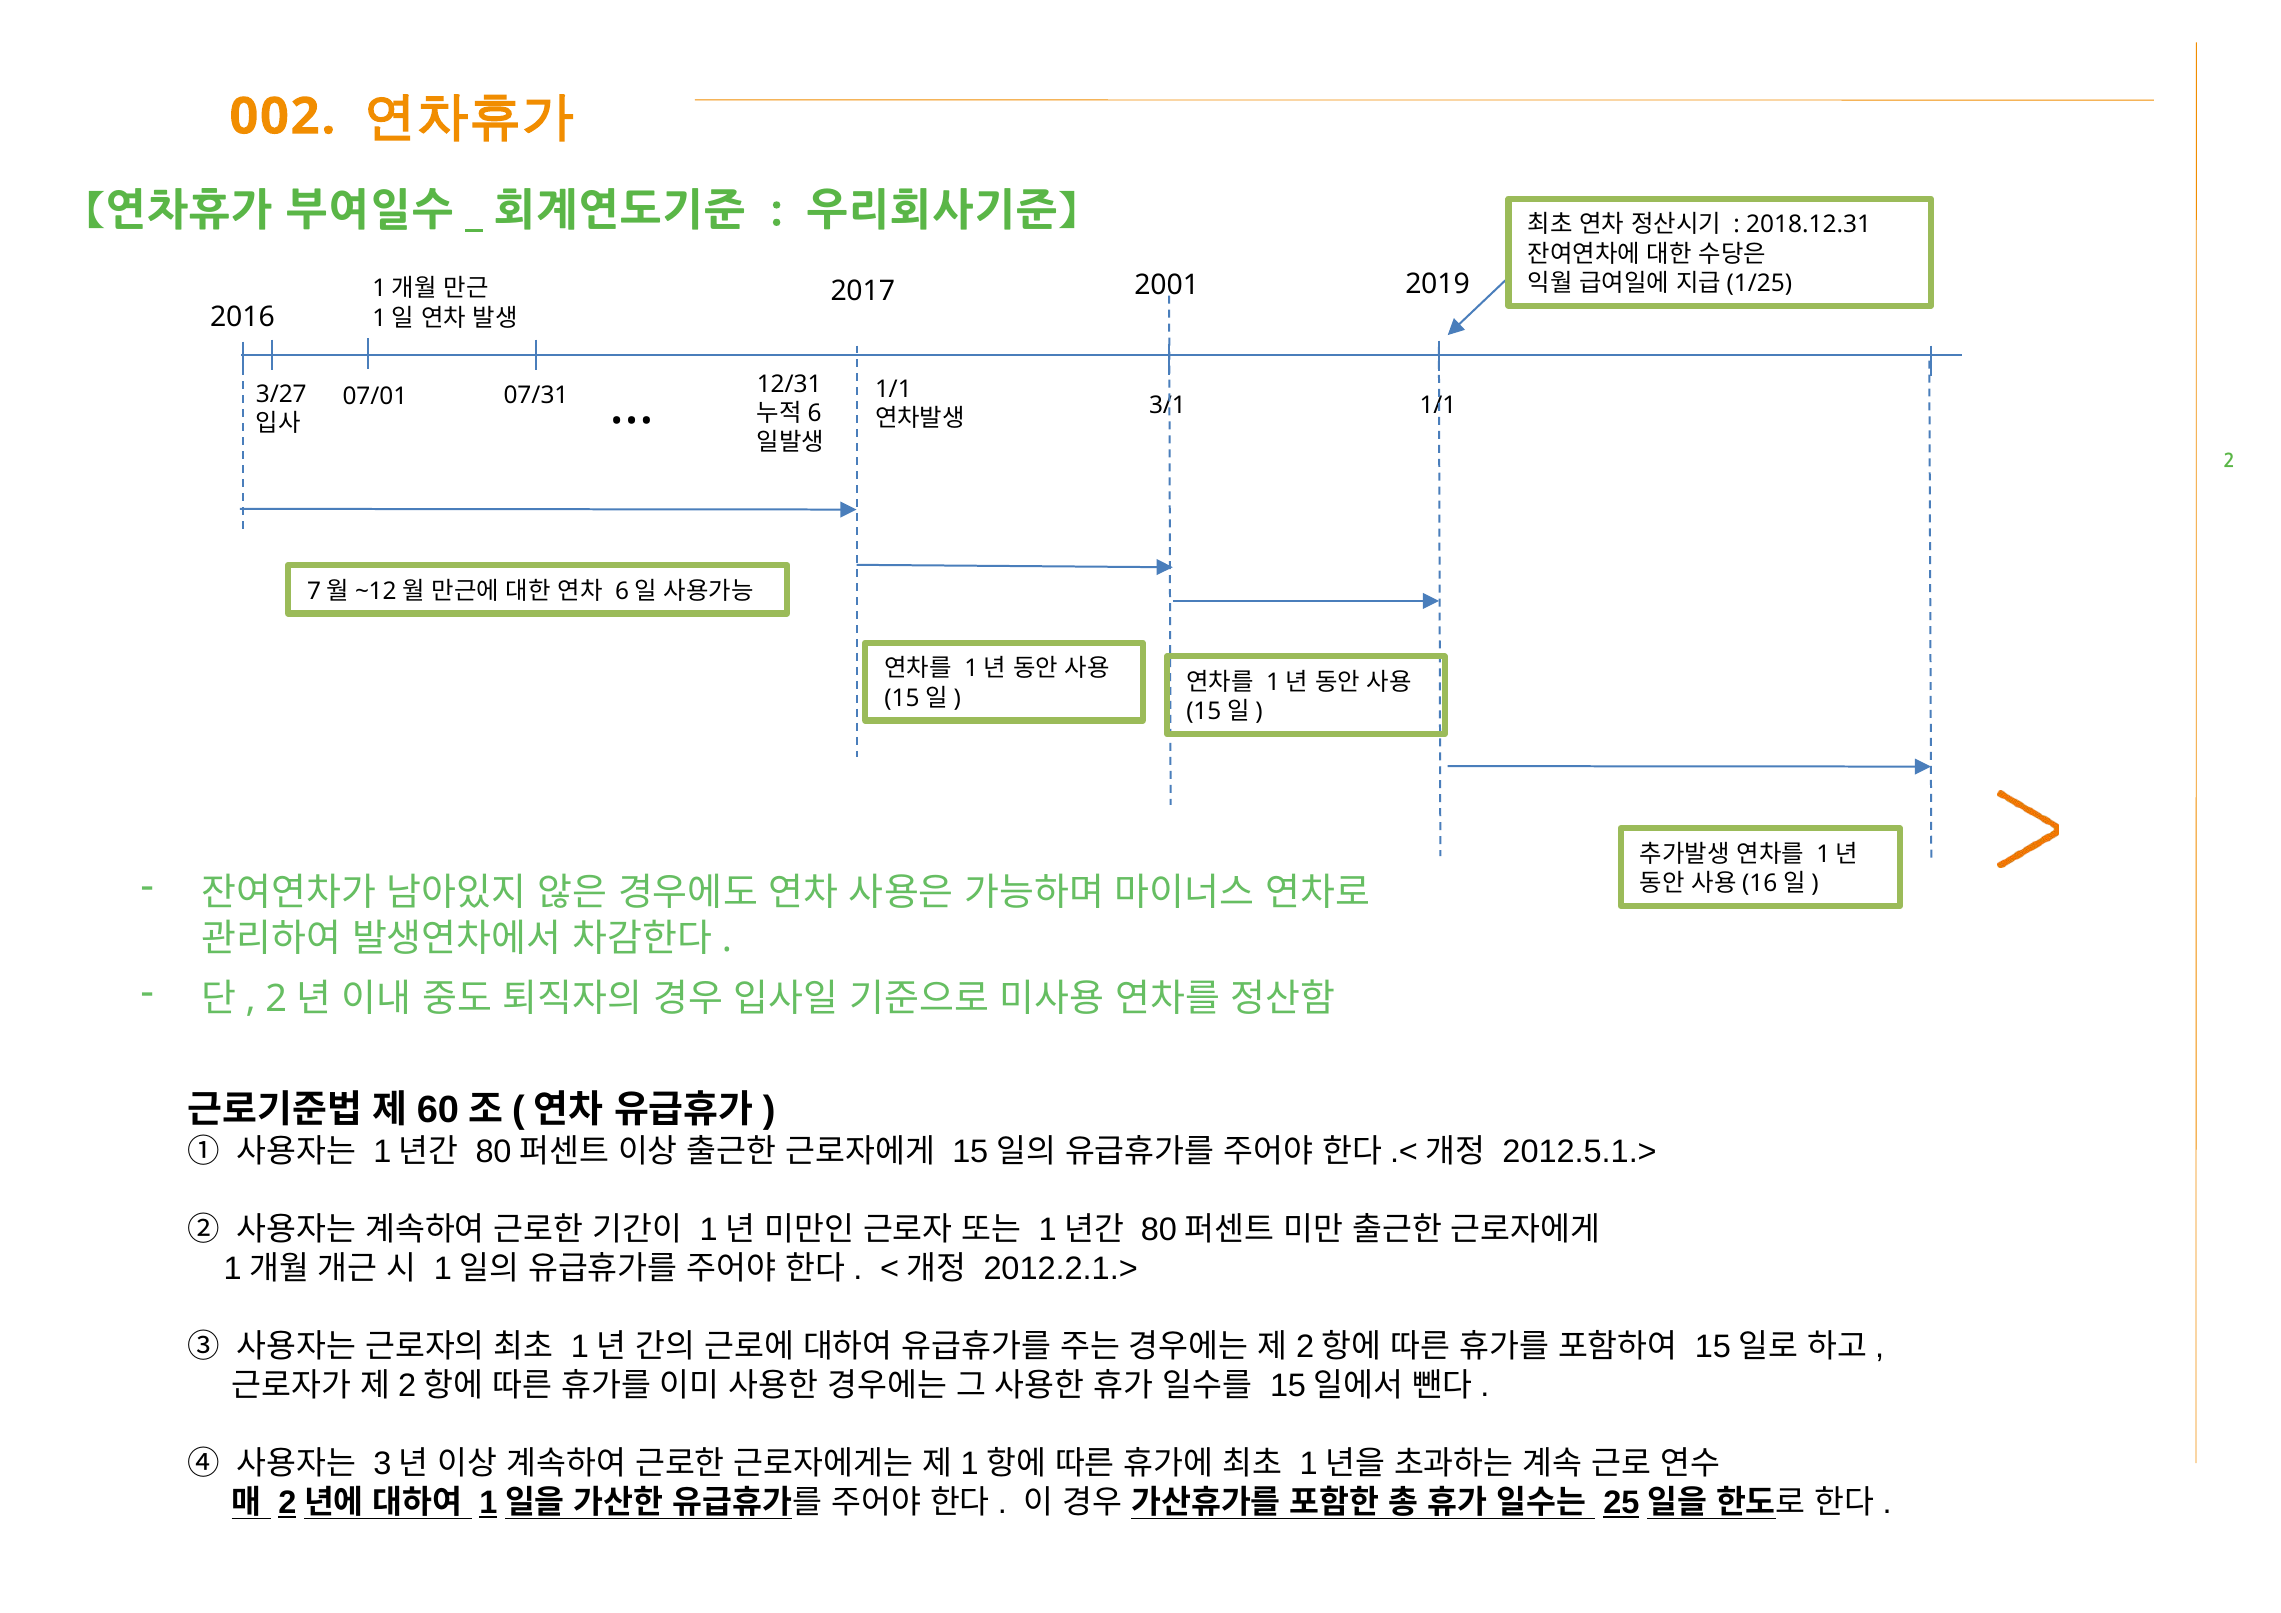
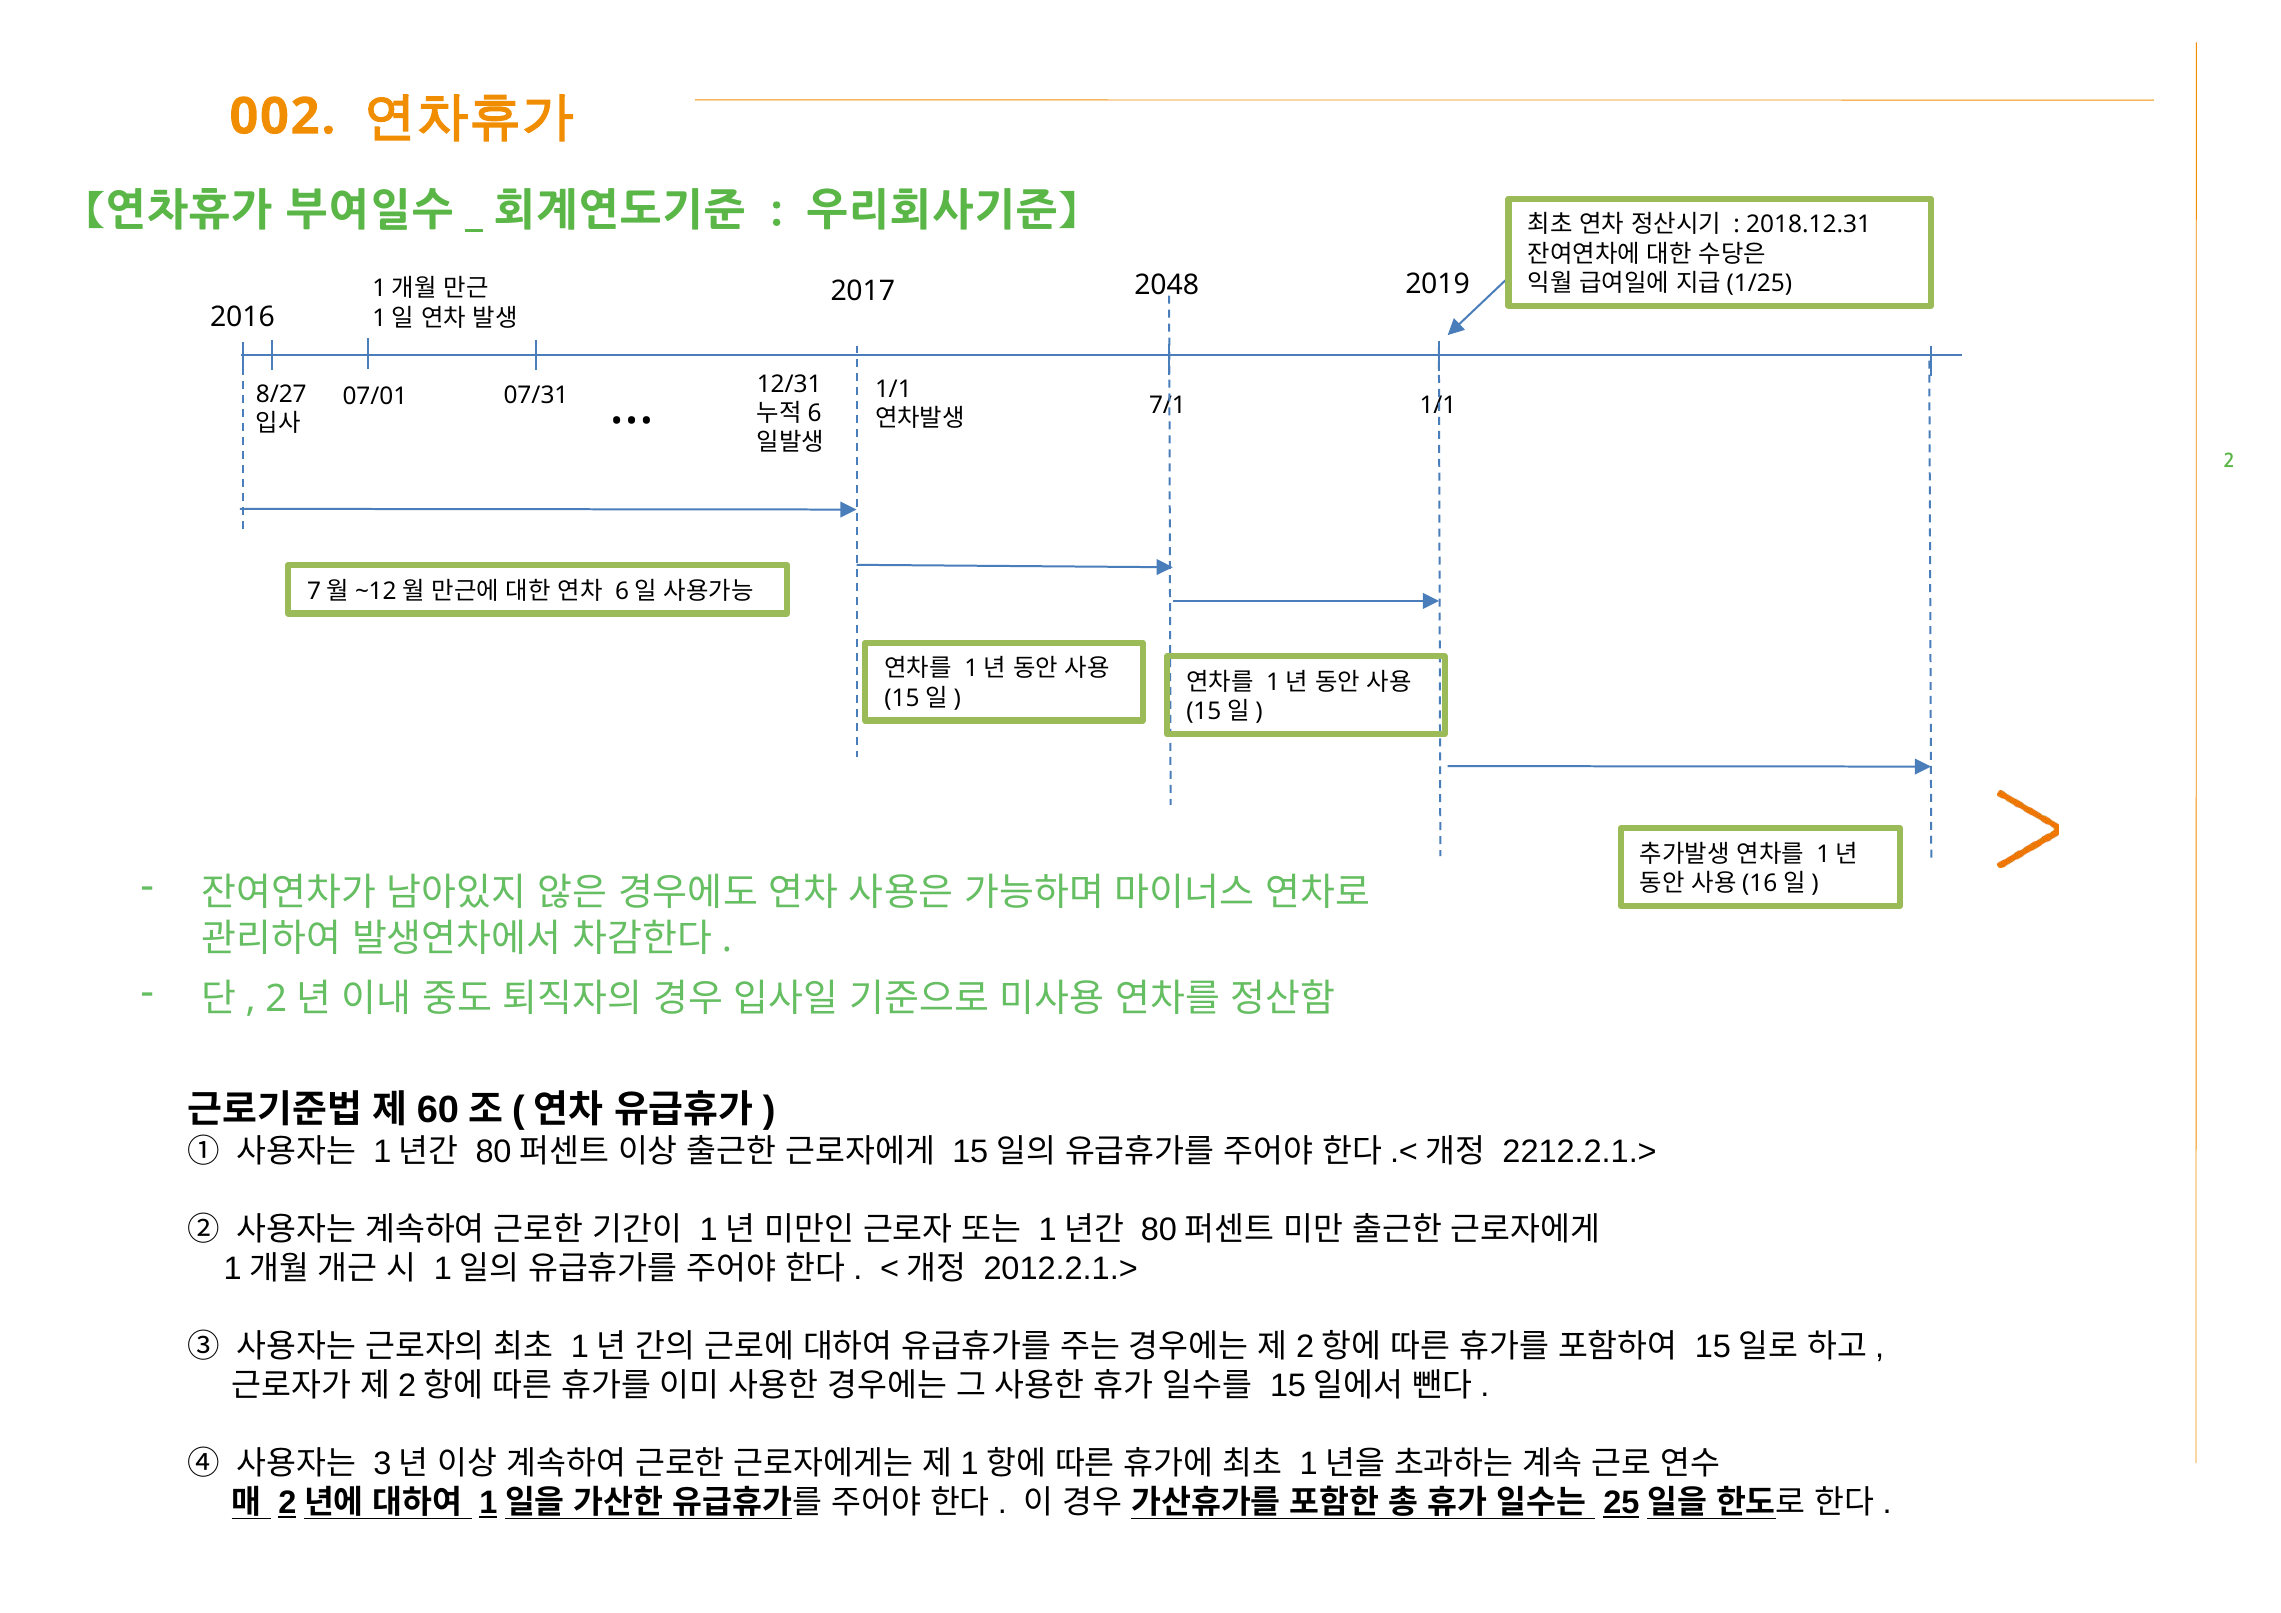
2001: 2001 -> 2048
3/27: 3/27 -> 8/27
3/1: 3/1 -> 7/1
2012.5.1.>: 2012.5.1.> -> 2212.2.1.>
